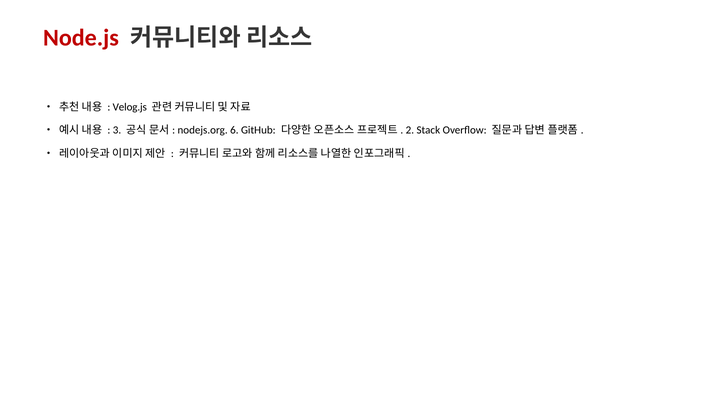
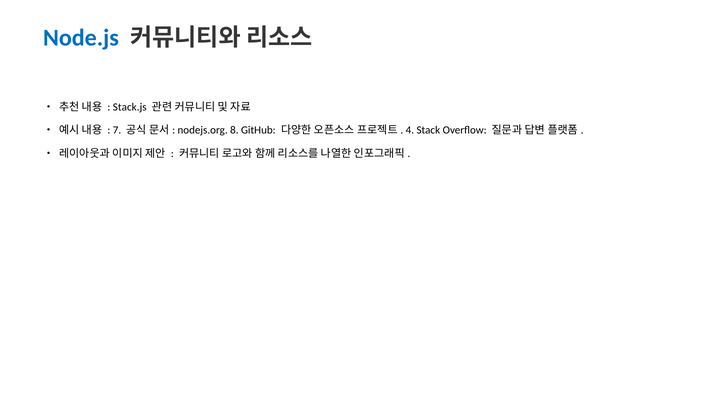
Node.js colour: red -> blue
Velog.js: Velog.js -> Stack.js
3: 3 -> 7
6: 6 -> 8
2: 2 -> 4
